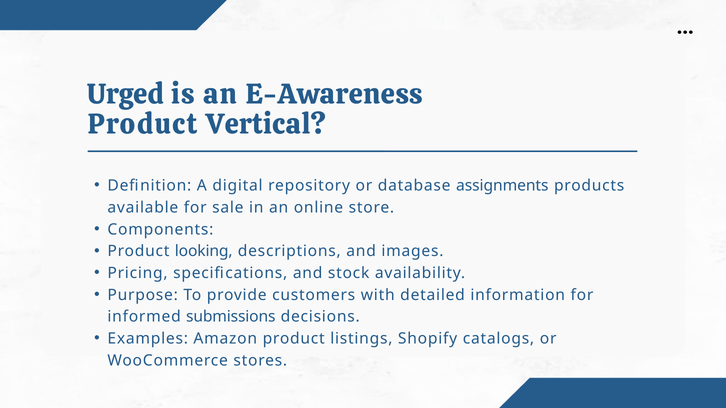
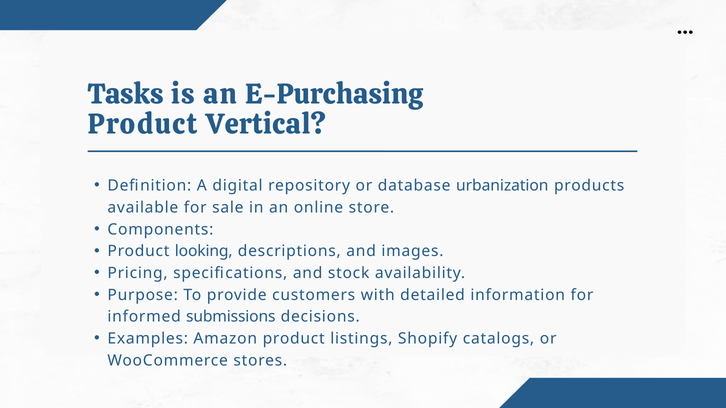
Urged: Urged -> Tasks
E-Awareness: E-Awareness -> E-Purchasing
assignments: assignments -> urbanization
